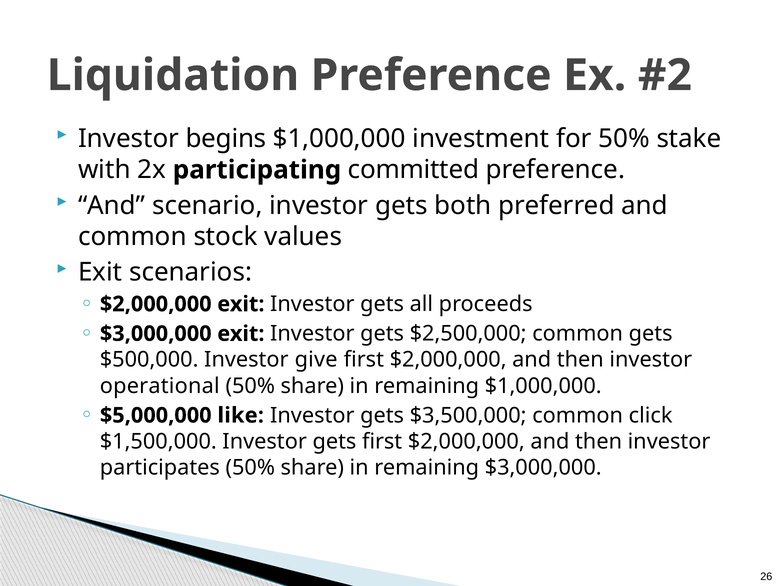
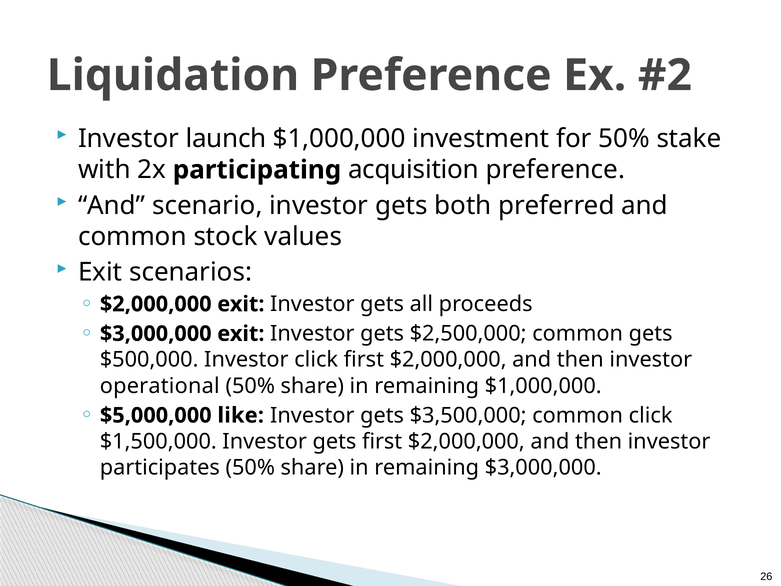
begins: begins -> launch
committed: committed -> acquisition
Investor give: give -> click
